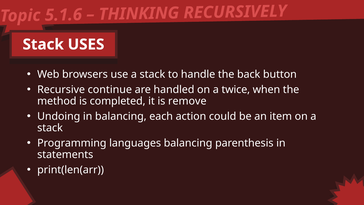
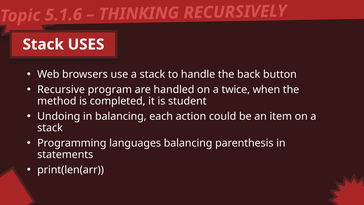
continue: continue -> program
remove: remove -> student
